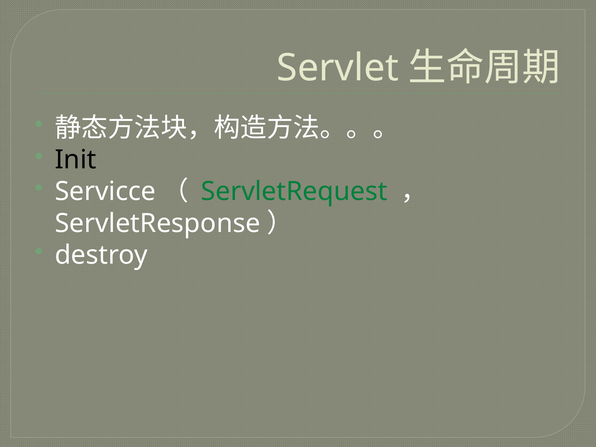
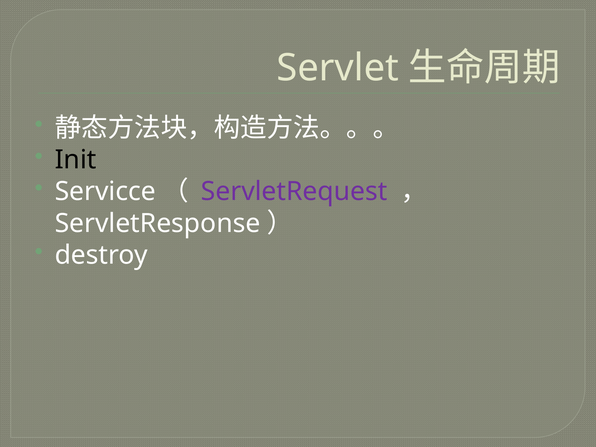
ServletRequest colour: green -> purple
